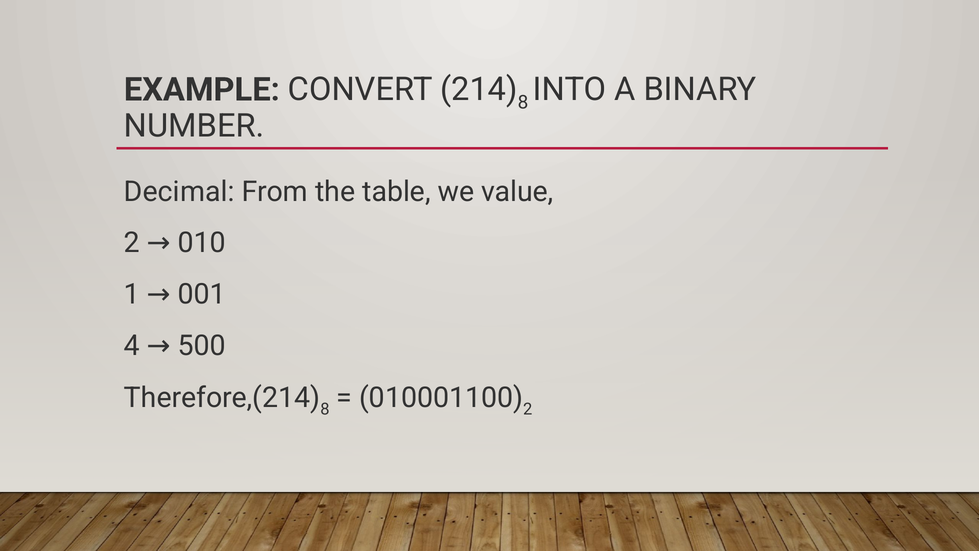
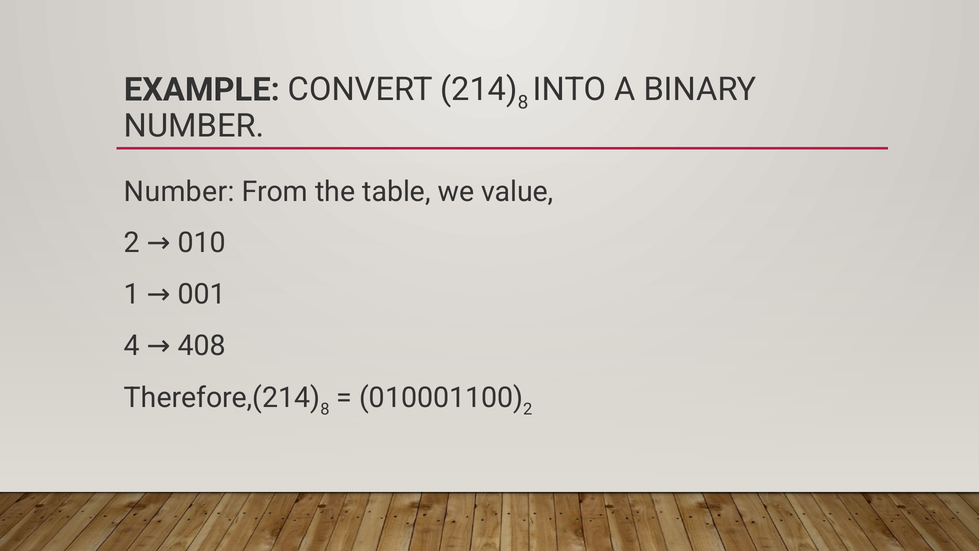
Decimal at (179, 192): Decimal -> Number
500: 500 -> 408
